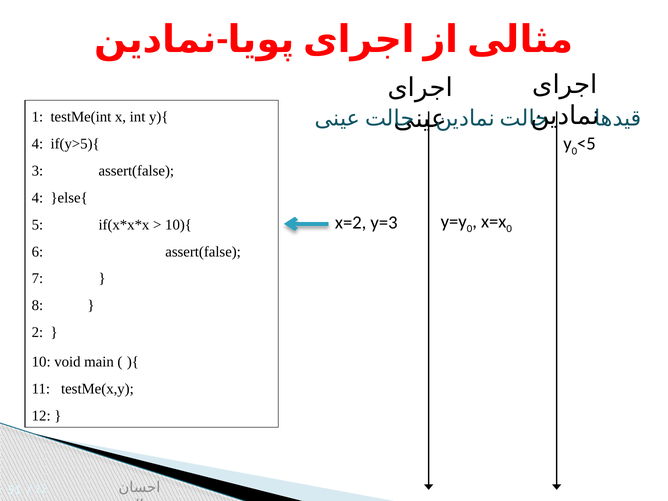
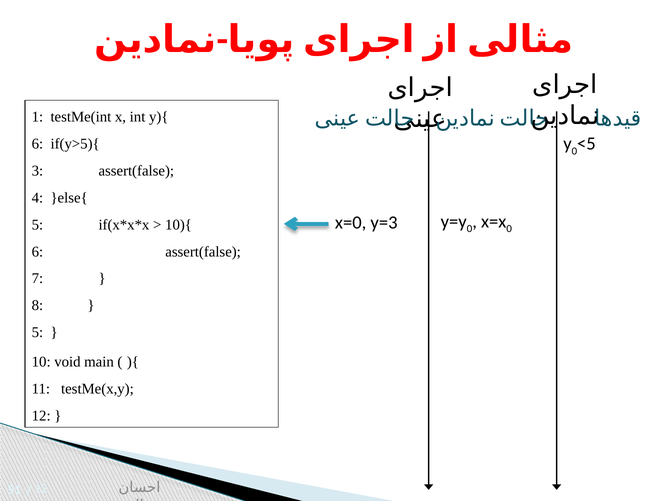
4 at (37, 144): 4 -> 6
x=2: x=2 -> x=0
2 at (37, 332): 2 -> 5
